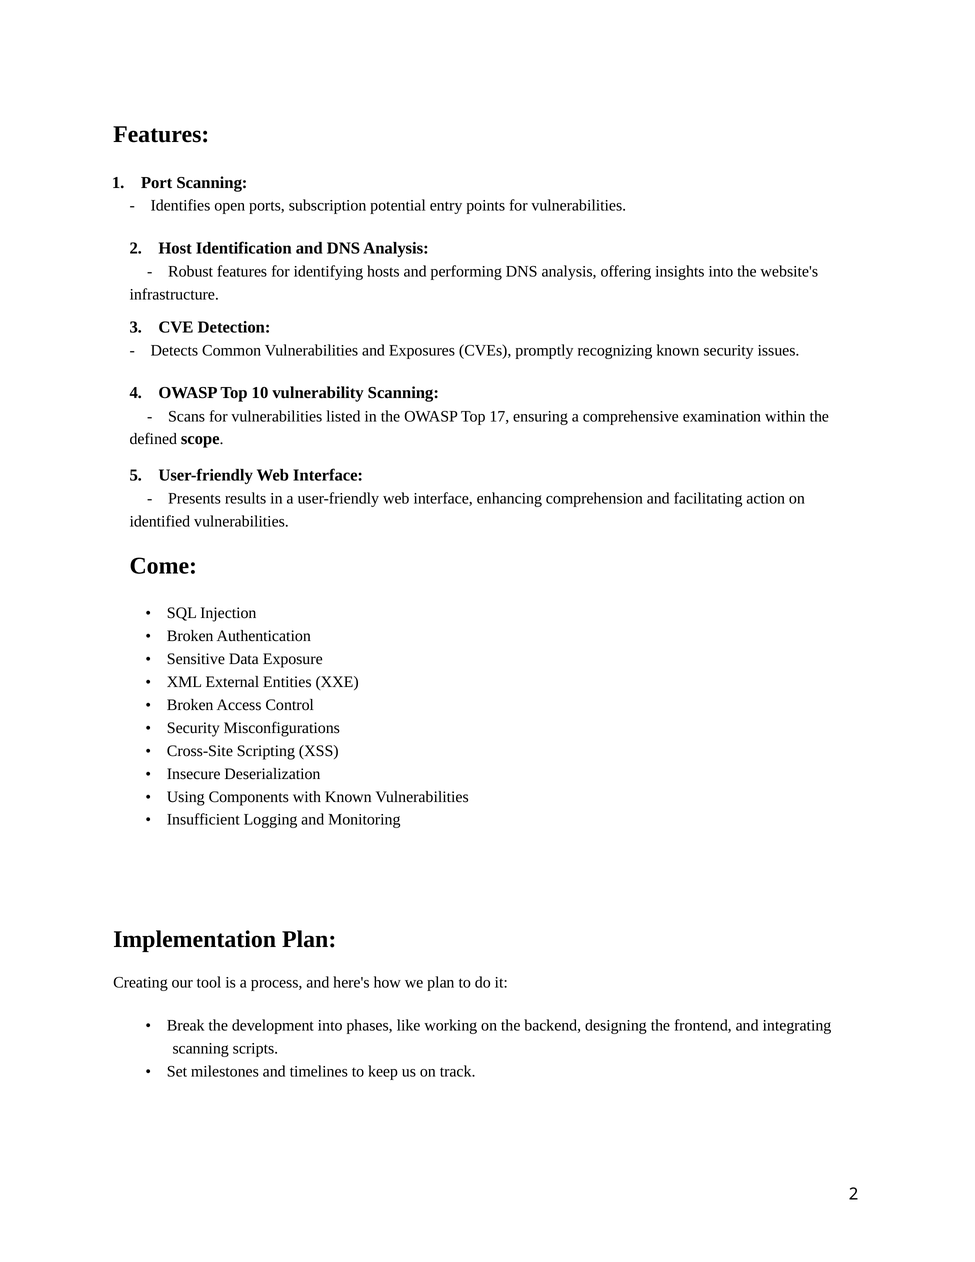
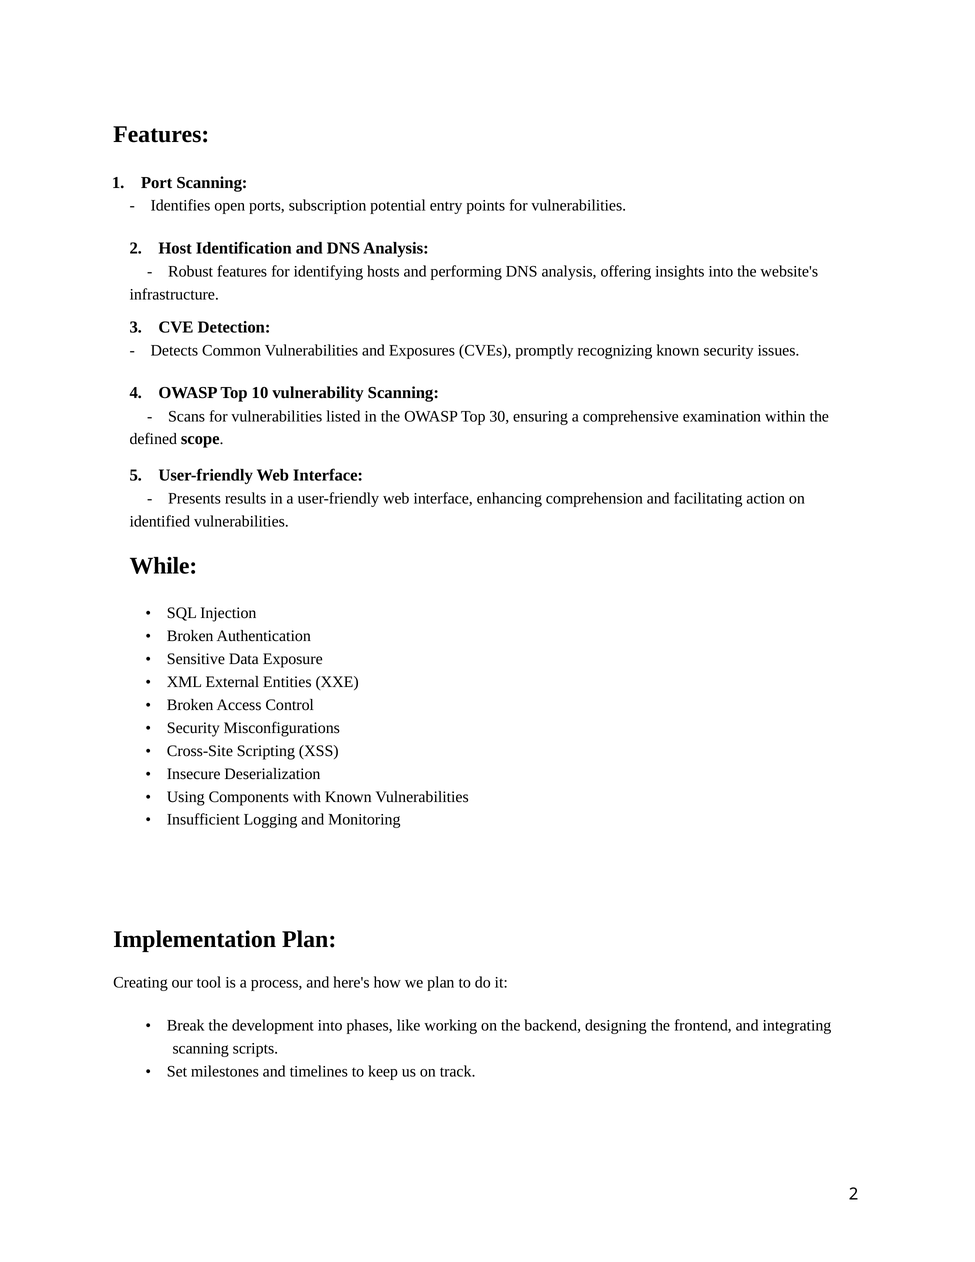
17: 17 -> 30
Come: Come -> While
